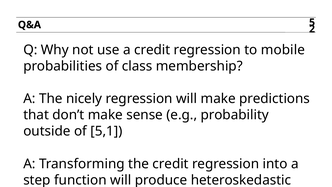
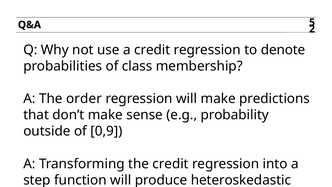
mobile: mobile -> denote
nicely: nicely -> order
5,1: 5,1 -> 0,9
